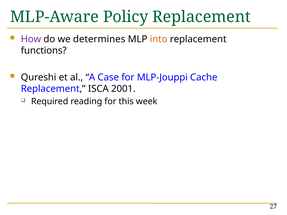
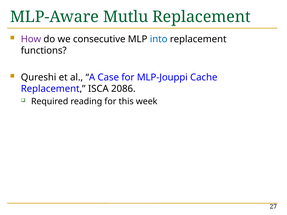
Policy: Policy -> Mutlu
determines: determines -> consecutive
into colour: orange -> blue
2001: 2001 -> 2086
